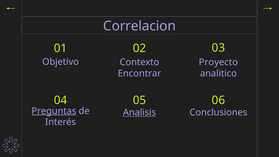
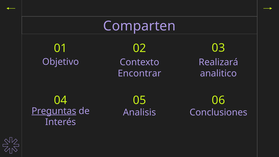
Correlacion: Correlacion -> Comparten
Proyecto: Proyecto -> Realizará
Analisis underline: present -> none
